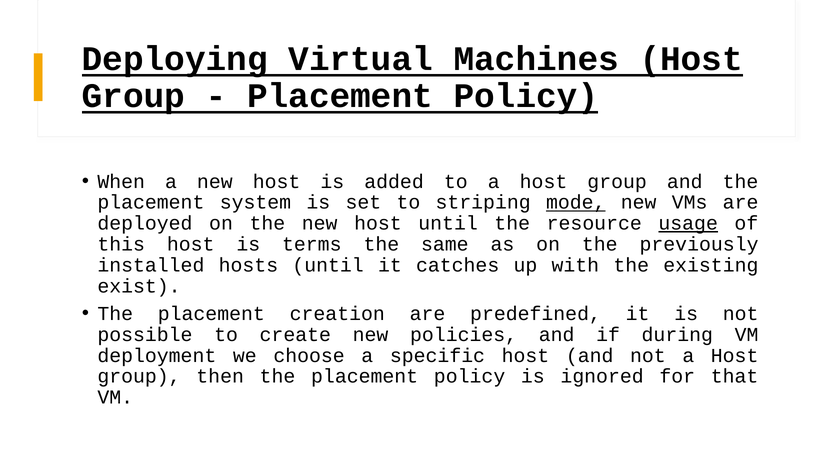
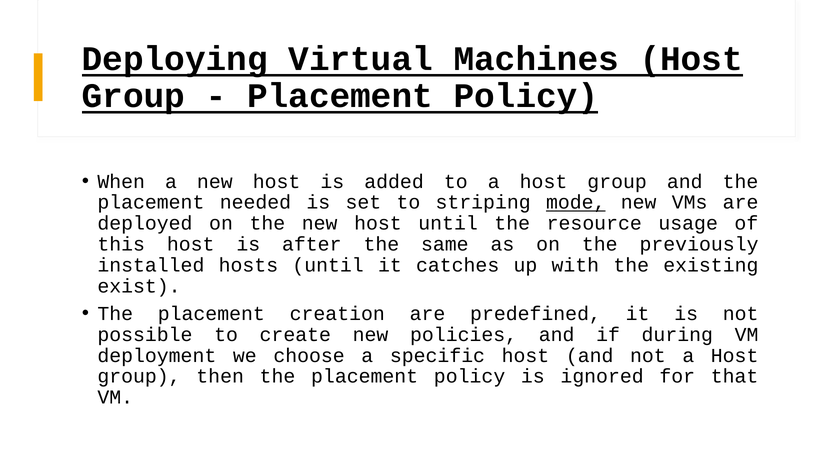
system: system -> needed
usage underline: present -> none
terms: terms -> after
